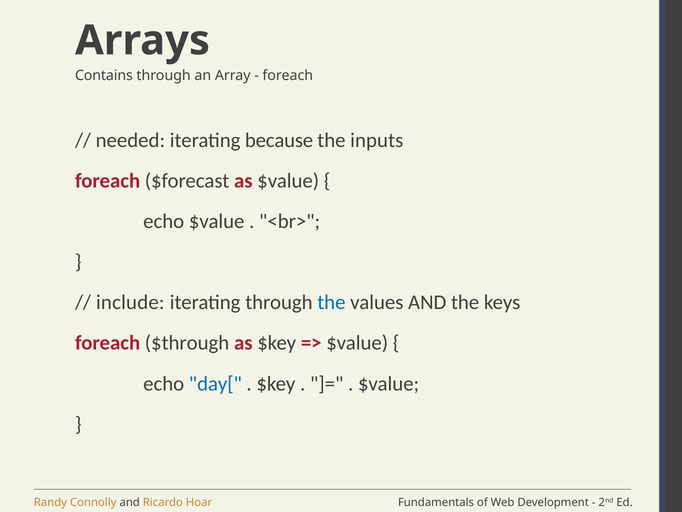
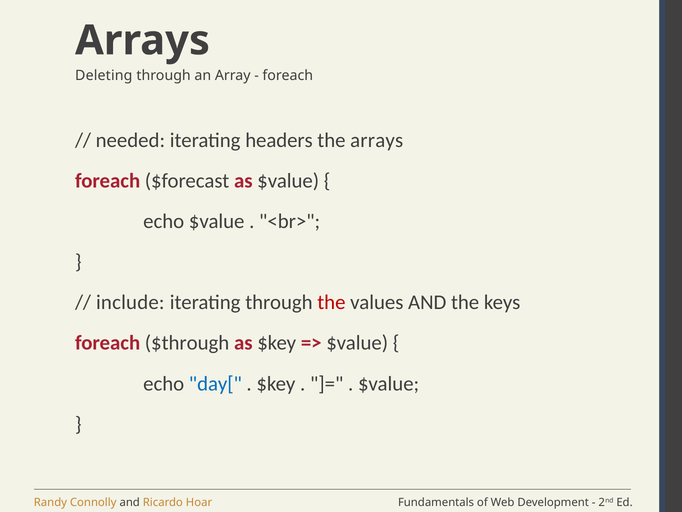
Contains: Contains -> Deleting
because: because -> headers
the inputs: inputs -> arrays
the at (331, 302) colour: blue -> red
